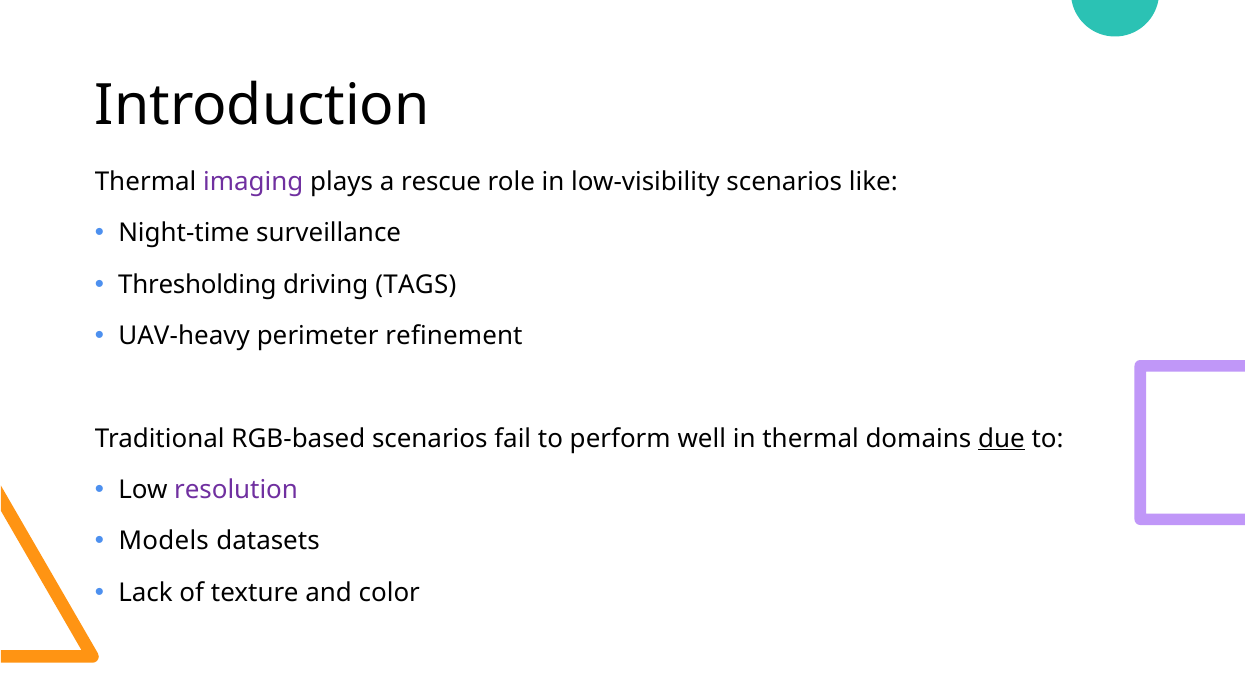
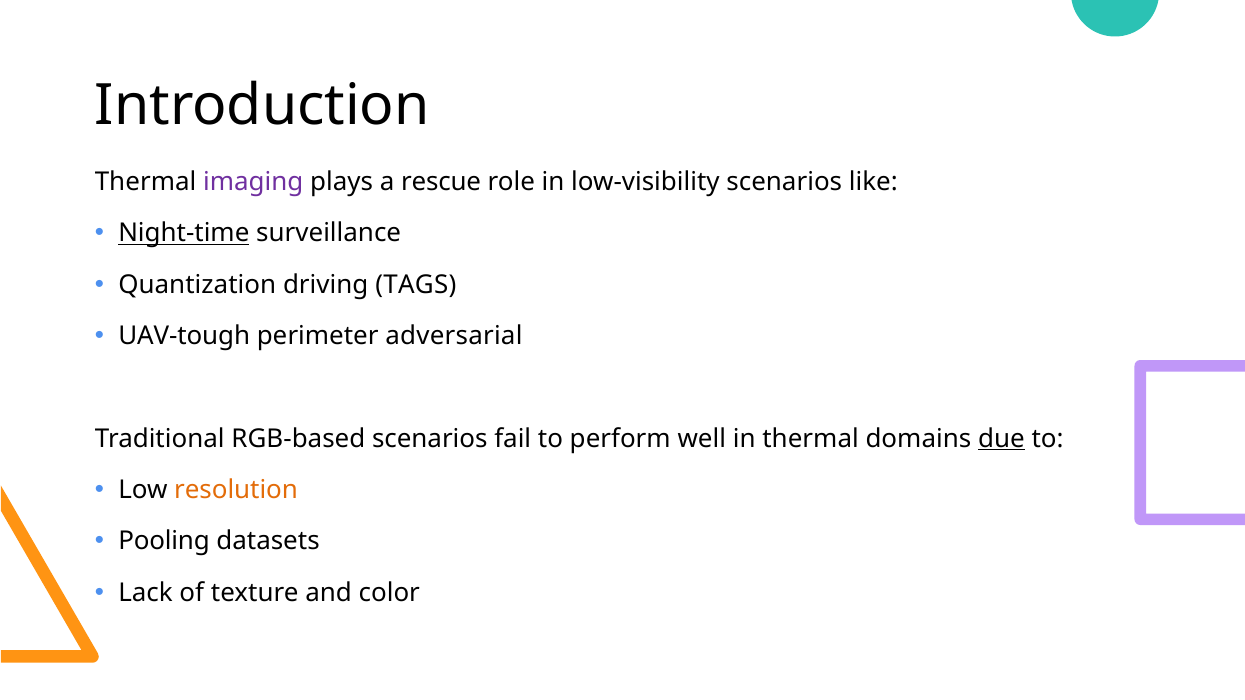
Night-time underline: none -> present
Thresholding: Thresholding -> Quantization
UAV-heavy: UAV-heavy -> UAV-tough
refinement: refinement -> adversarial
resolution colour: purple -> orange
Models: Models -> Pooling
